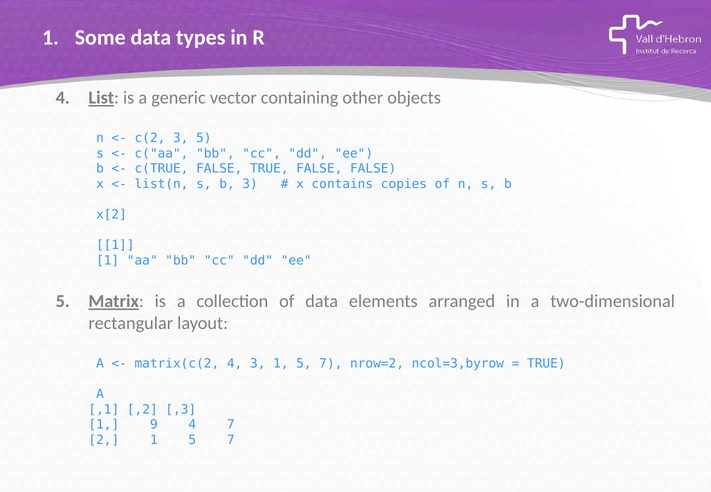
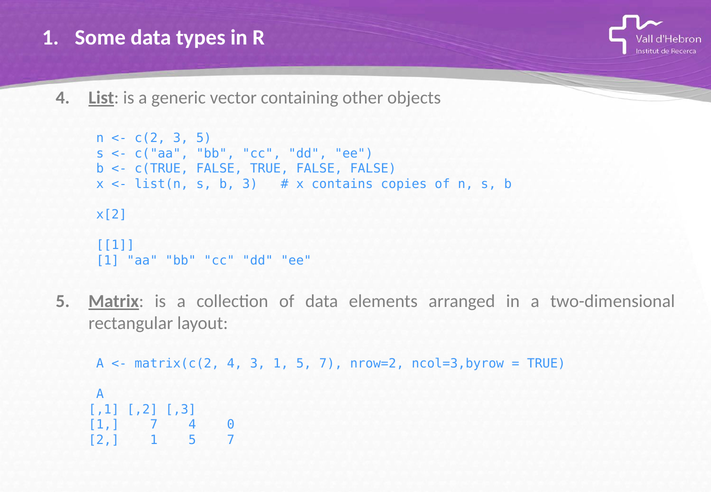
1 9: 9 -> 7
4 7: 7 -> 0
